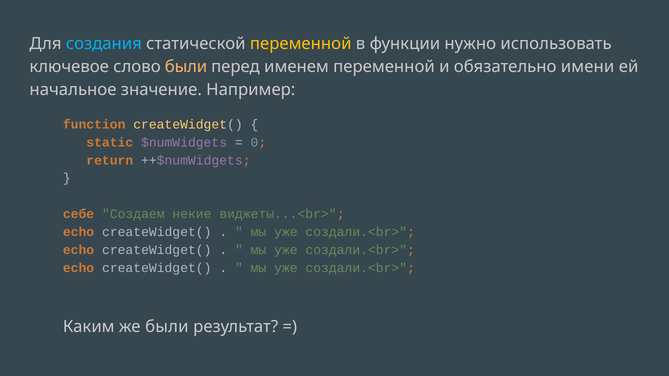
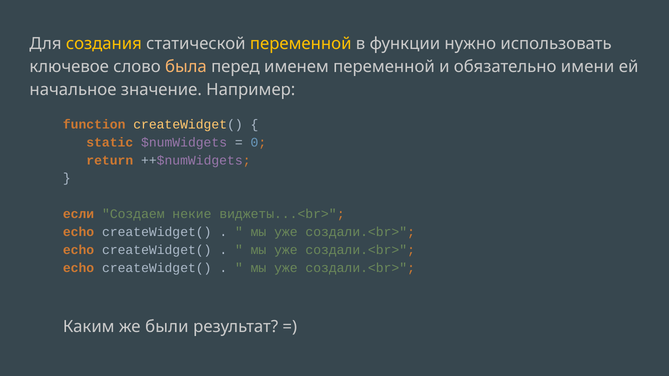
создания colour: light blue -> yellow
слово были: были -> была
себе: себе -> если
